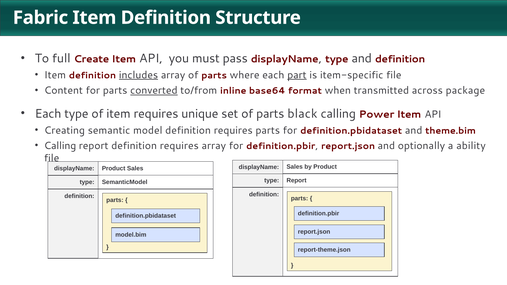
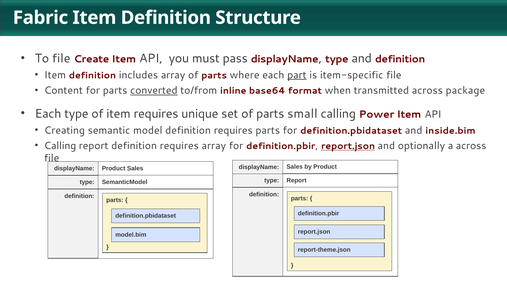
To full: full -> file
includes underline: present -> none
black: black -> small
theme.bim: theme.bim -> inside.bim
report.json at (348, 146) underline: none -> present
a ability: ability -> across
